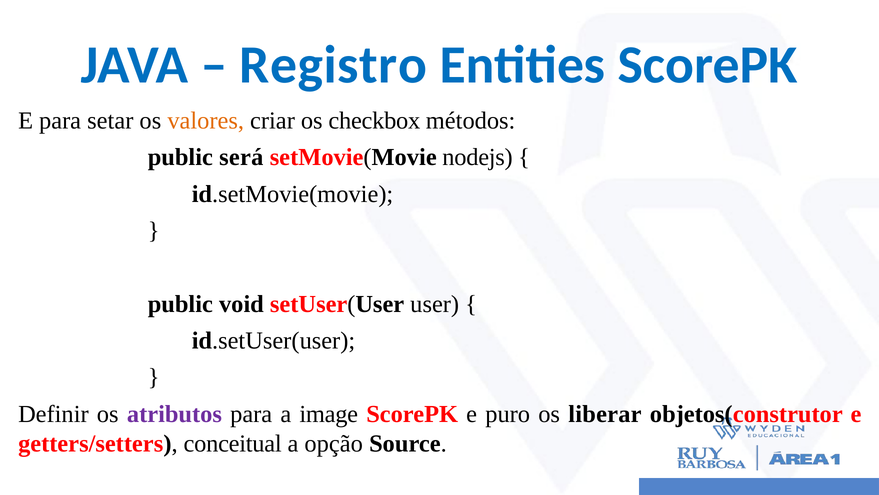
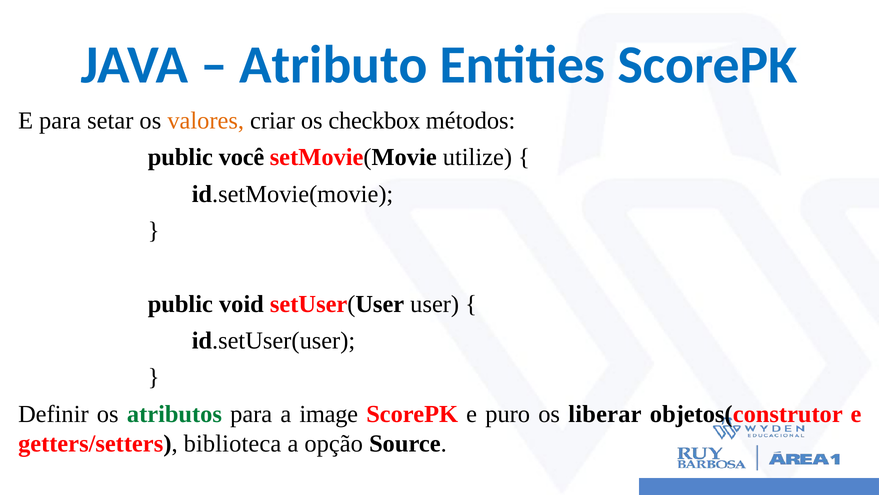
Registro: Registro -> Atributo
será: será -> você
nodejs: nodejs -> utilize
atributos colour: purple -> green
conceitual: conceitual -> biblioteca
